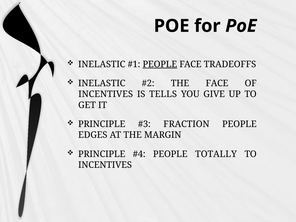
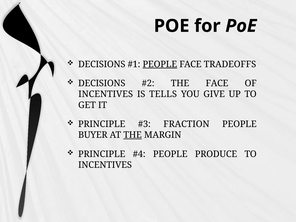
INELASTIC at (102, 64): INELASTIC -> DECISIONS
INELASTIC at (102, 83): INELASTIC -> DECISIONS
EDGES: EDGES -> BUYER
THE at (133, 135) underline: none -> present
TOTALLY: TOTALLY -> PRODUCE
